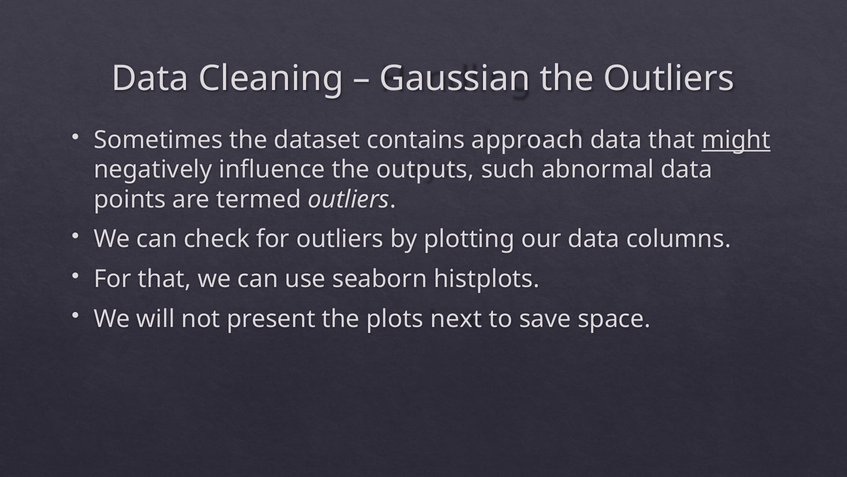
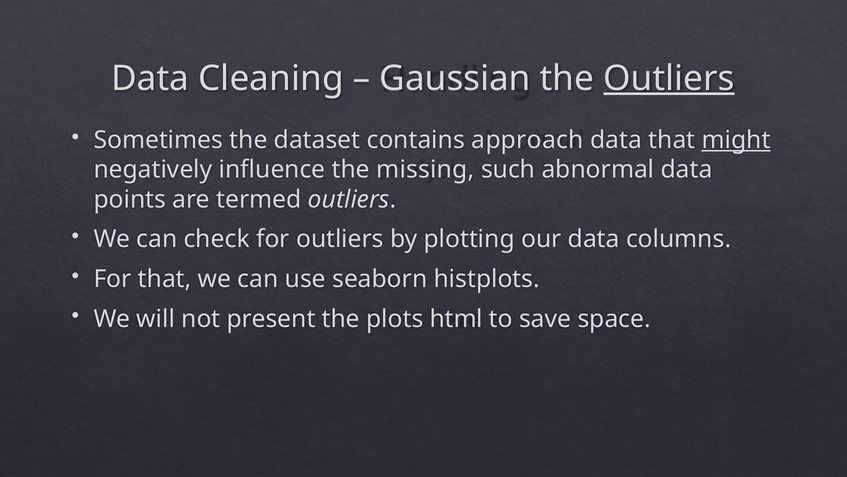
Outliers at (669, 79) underline: none -> present
outputs: outputs -> missing
next: next -> html
